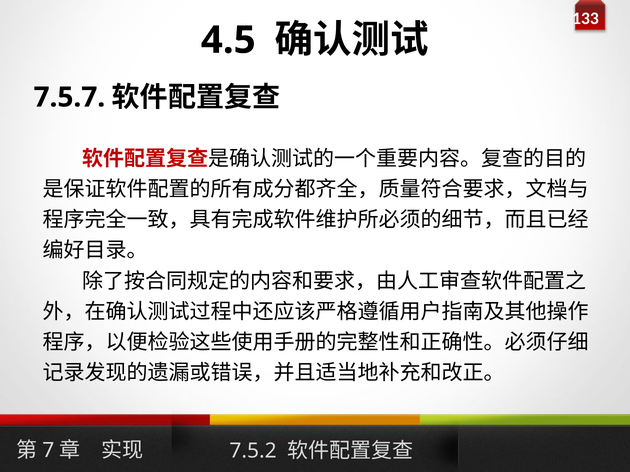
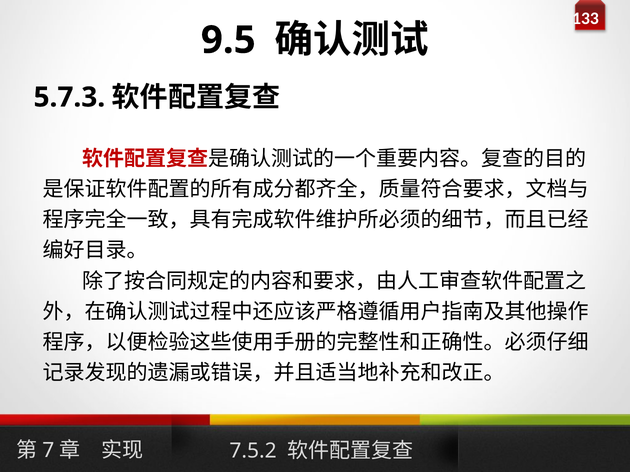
4.5: 4.5 -> 9.5
7.5.7: 7.5.7 -> 5.7.3
